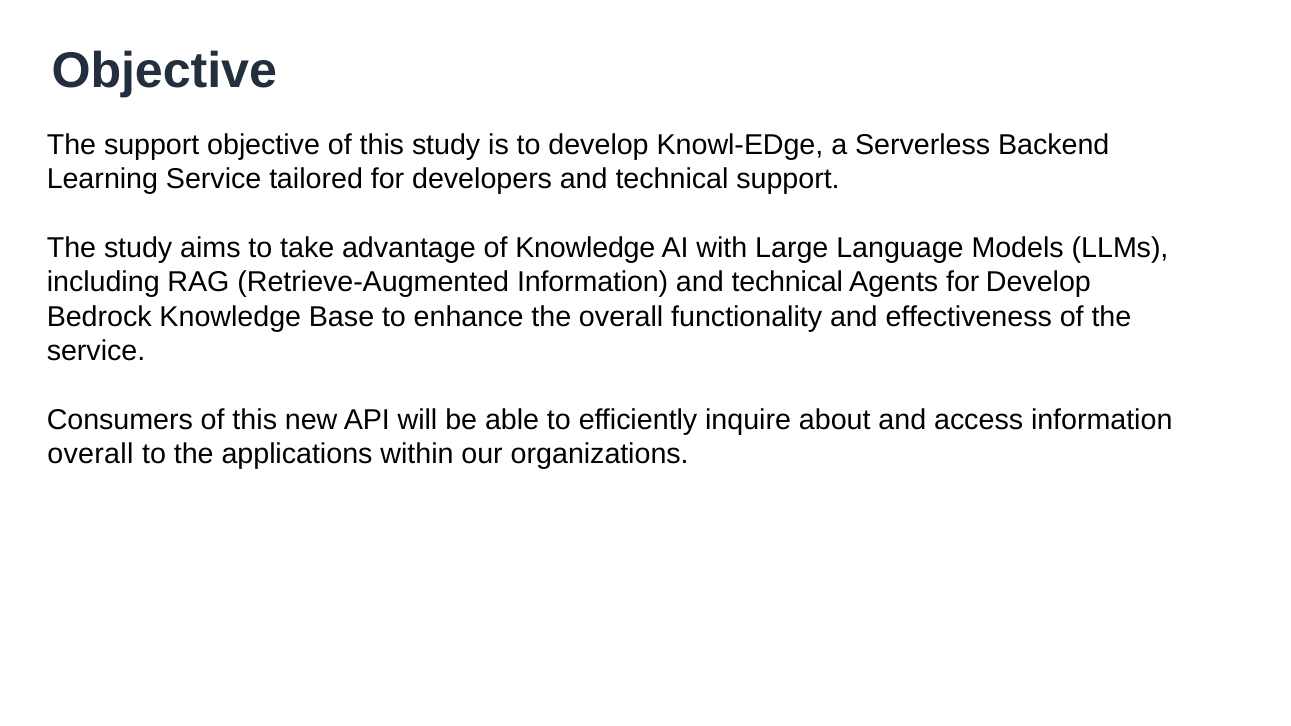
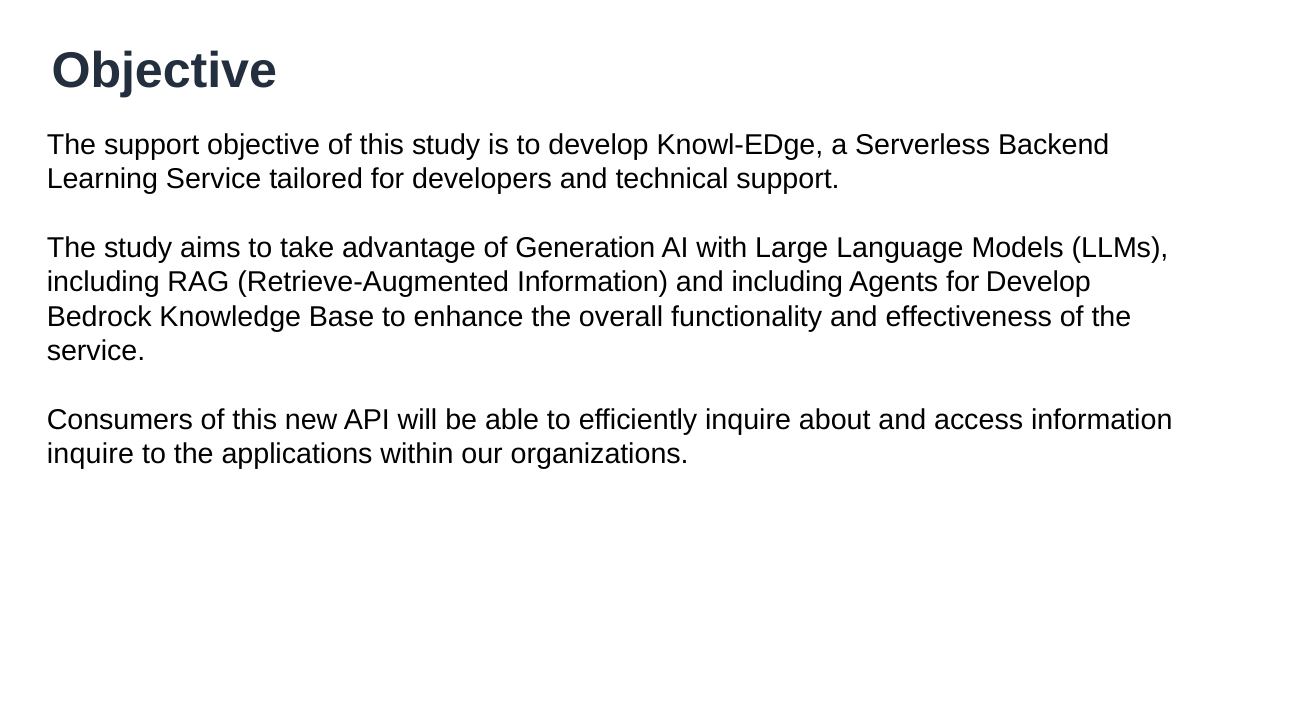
of Knowledge: Knowledge -> Generation
technical at (787, 283): technical -> including
overall at (90, 455): overall -> inquire
